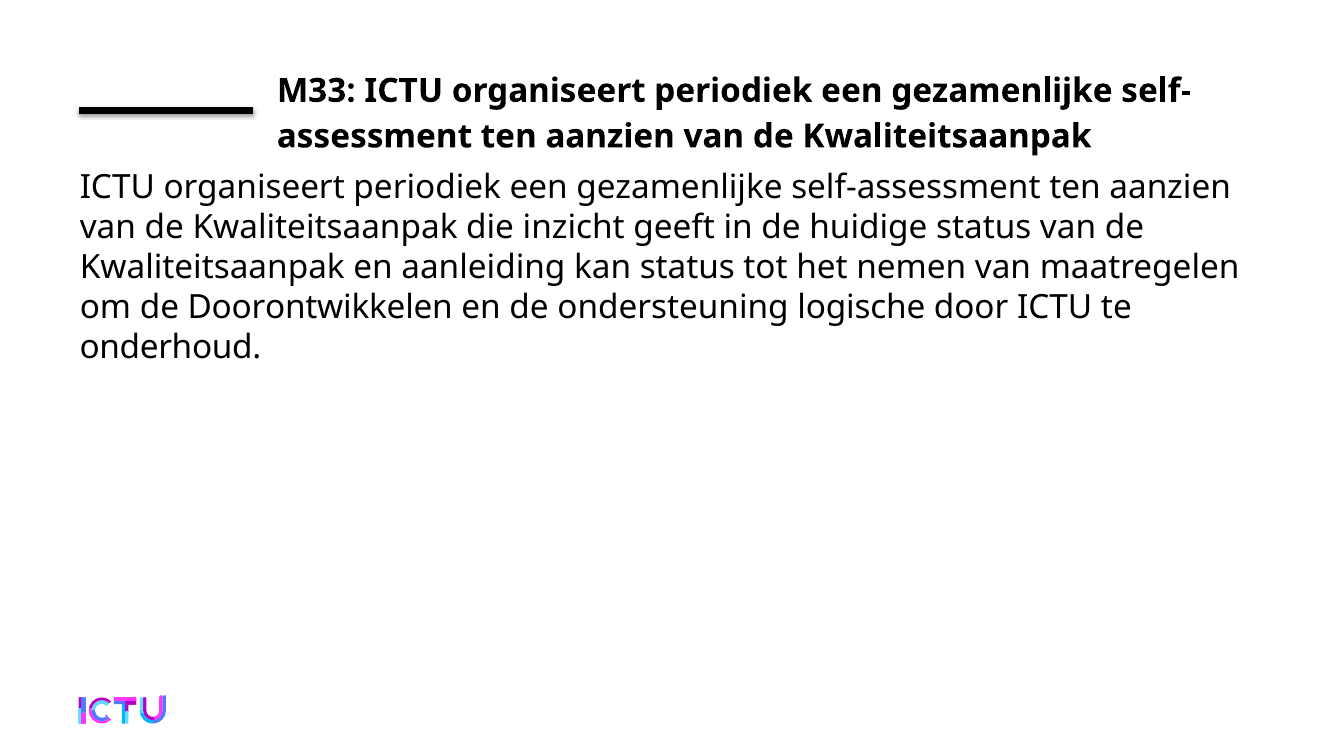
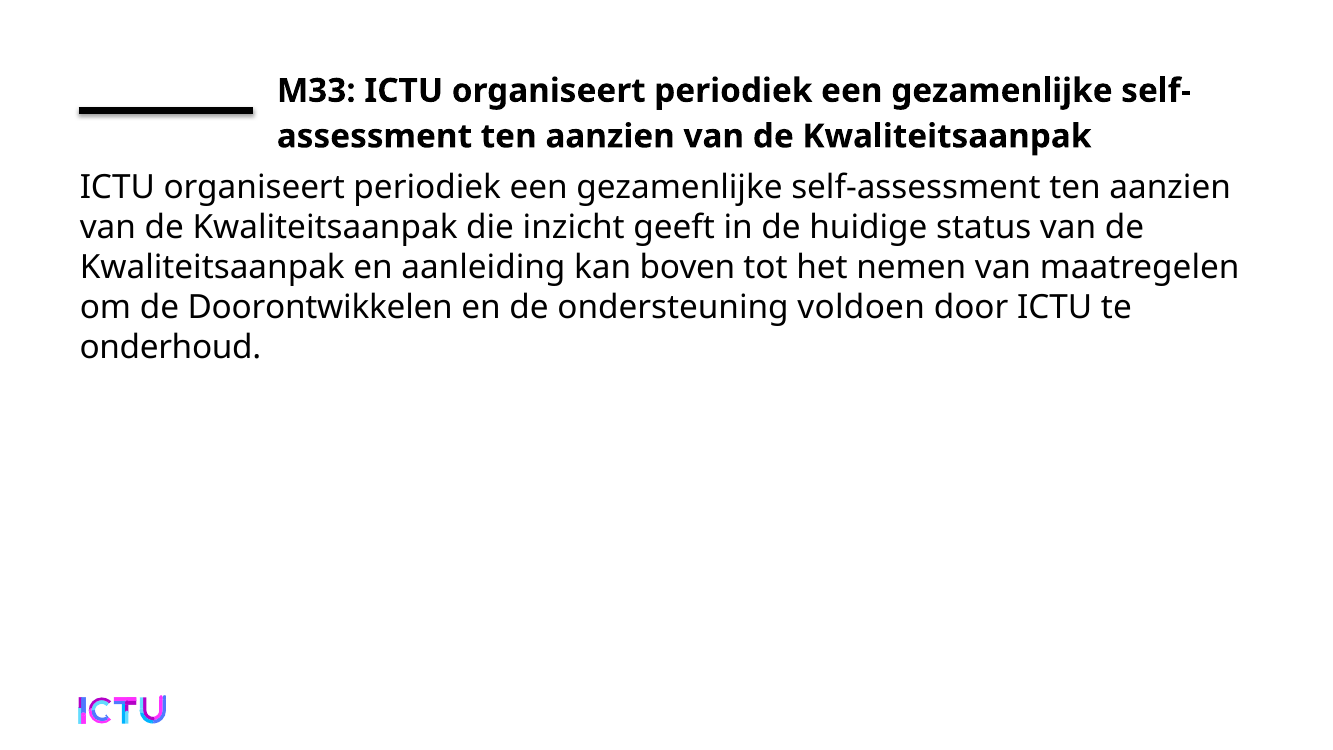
kan status: status -> boven
logische: logische -> voldoen
